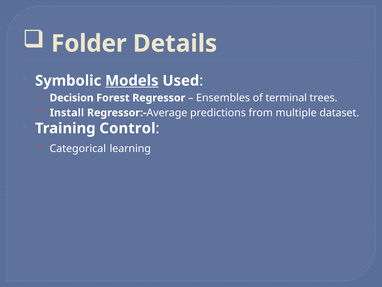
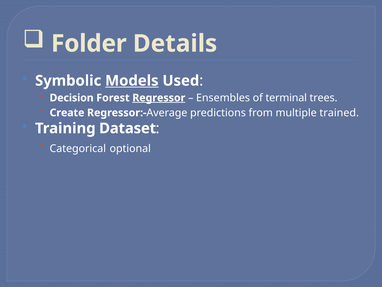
Regressor underline: none -> present
Install: Install -> Create
dataset: dataset -> trained
Control: Control -> Dataset
learning: learning -> optional
